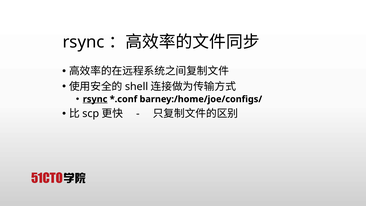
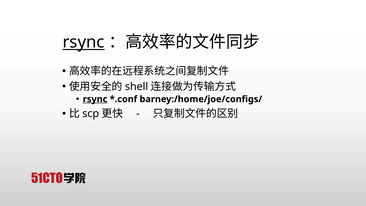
rsync at (84, 42) underline: none -> present
